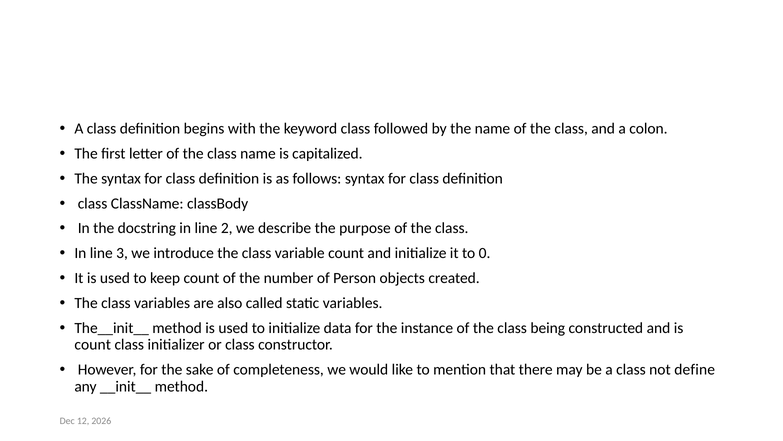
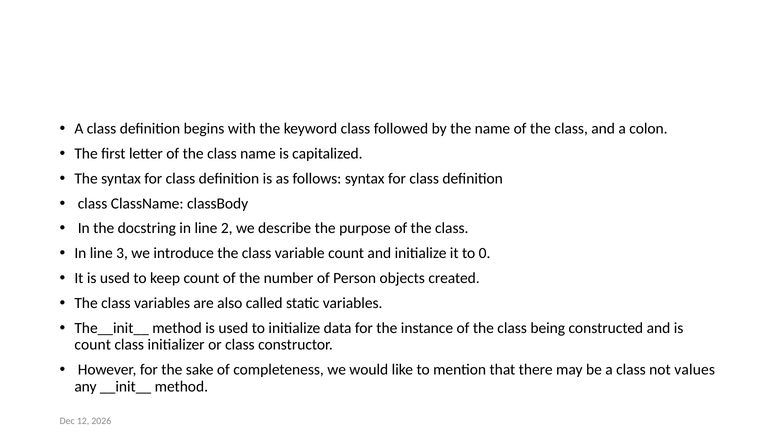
define: define -> values
